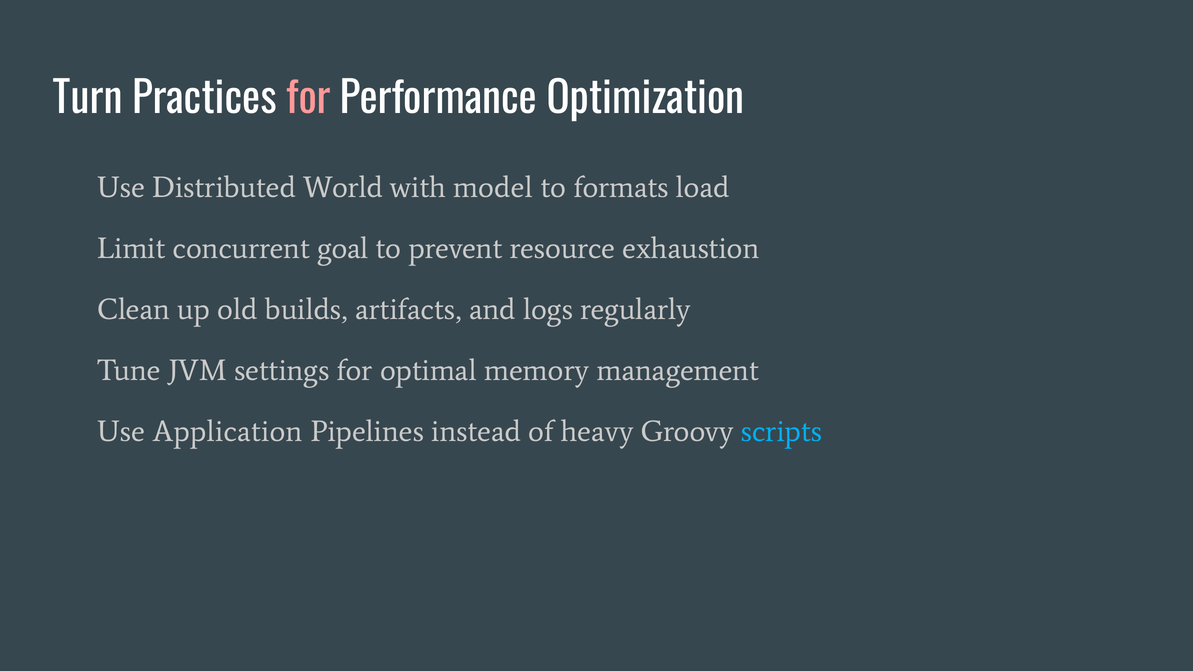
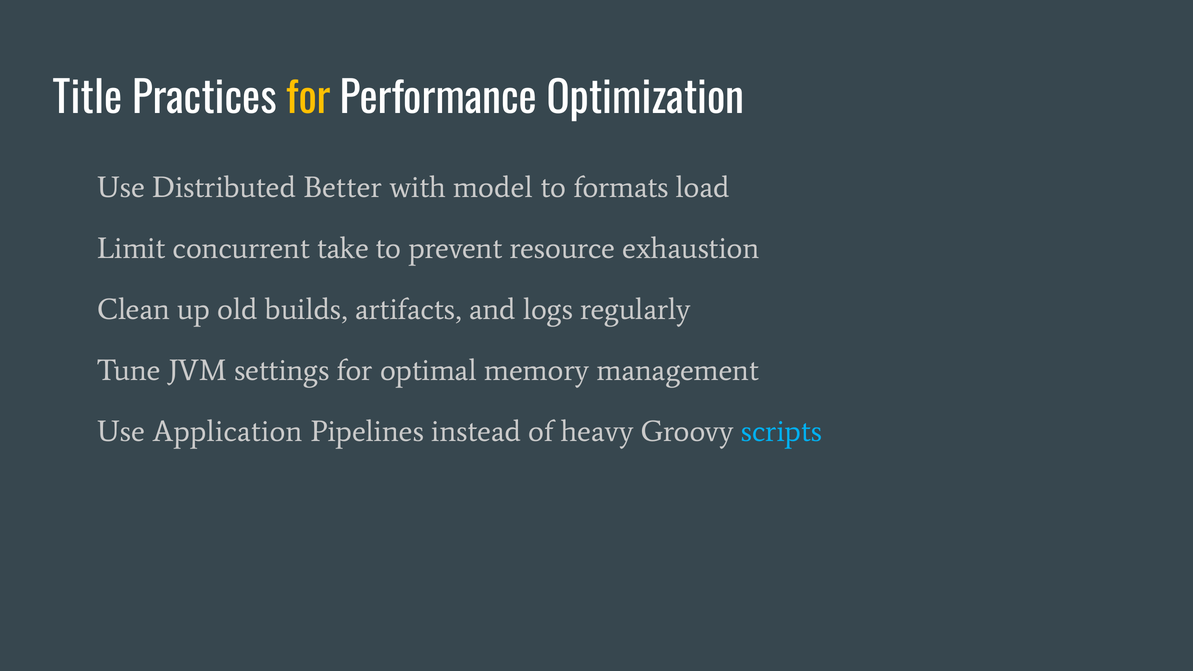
Turn: Turn -> Title
for at (308, 99) colour: pink -> yellow
World: World -> Better
goal: goal -> take
